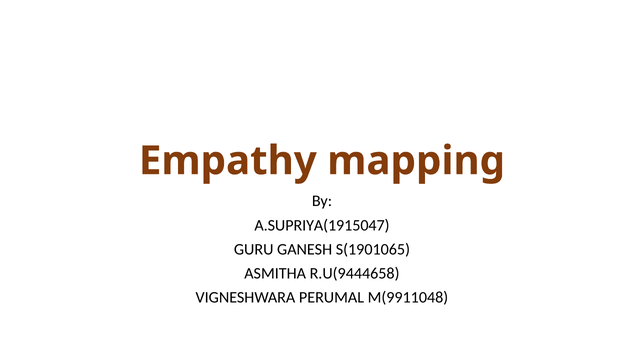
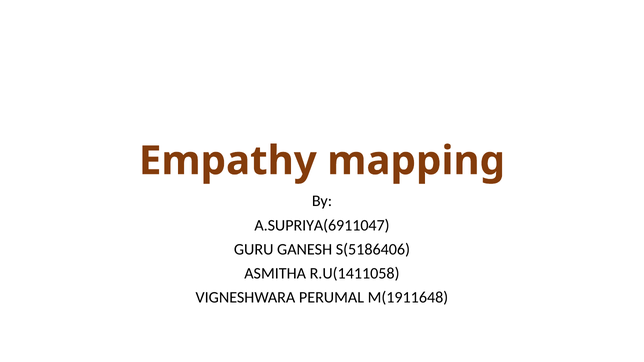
A.SUPRIYA(1915047: A.SUPRIYA(1915047 -> A.SUPRIYA(6911047
S(1901065: S(1901065 -> S(5186406
R.U(9444658: R.U(9444658 -> R.U(1411058
M(9911048: M(9911048 -> M(1911648
